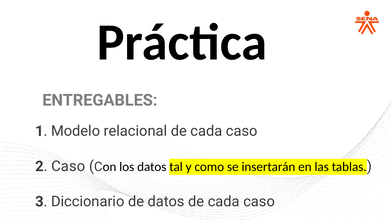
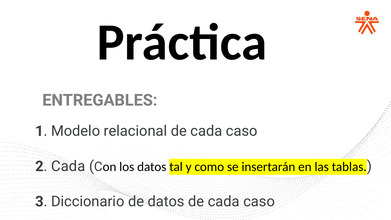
2 Caso: Caso -> Cada
